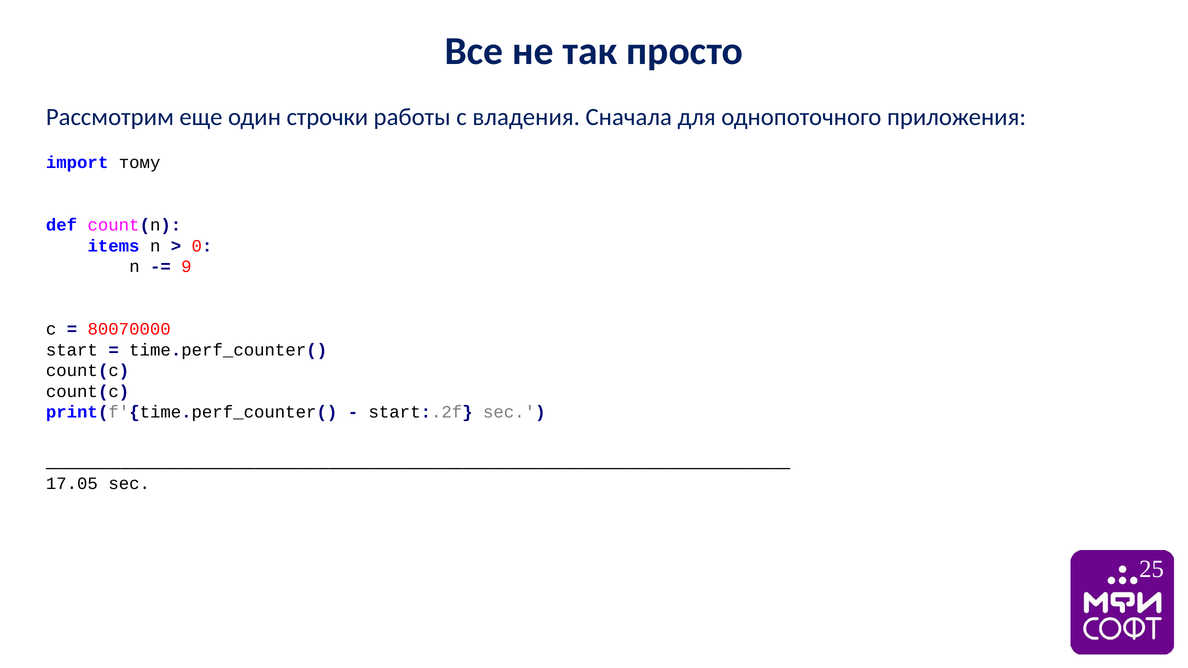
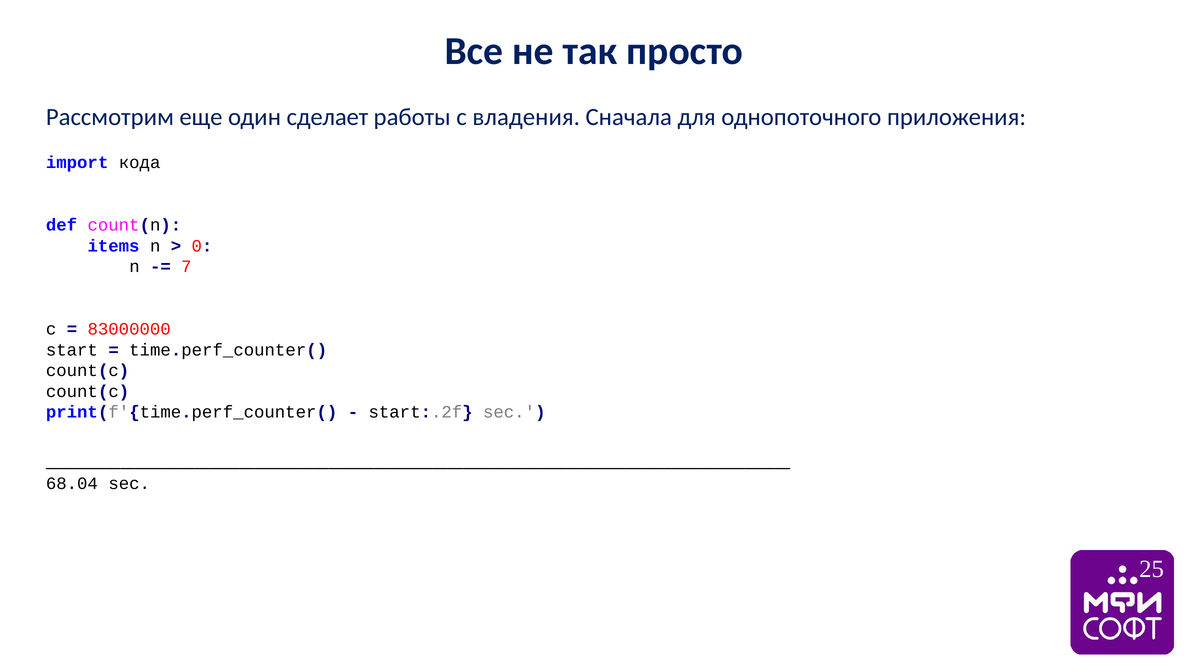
строчки: строчки -> сделает
тому: тому -> кода
9: 9 -> 7
80070000: 80070000 -> 83000000
17.05: 17.05 -> 68.04
